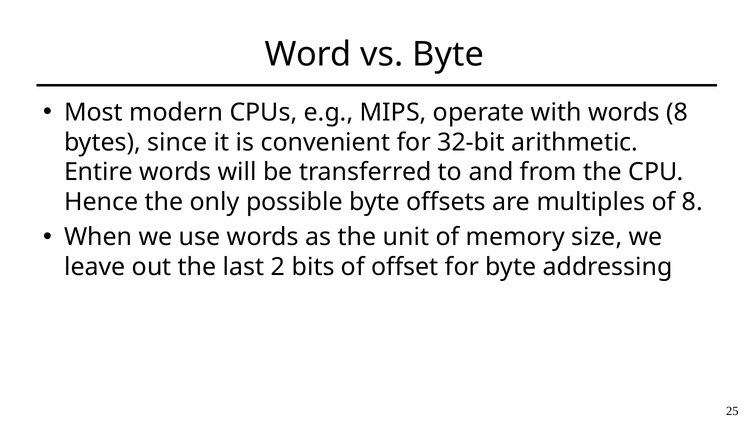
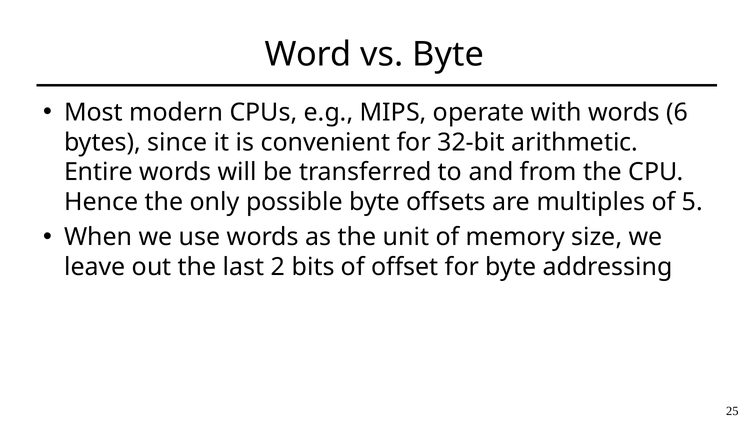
words 8: 8 -> 6
of 8: 8 -> 5
